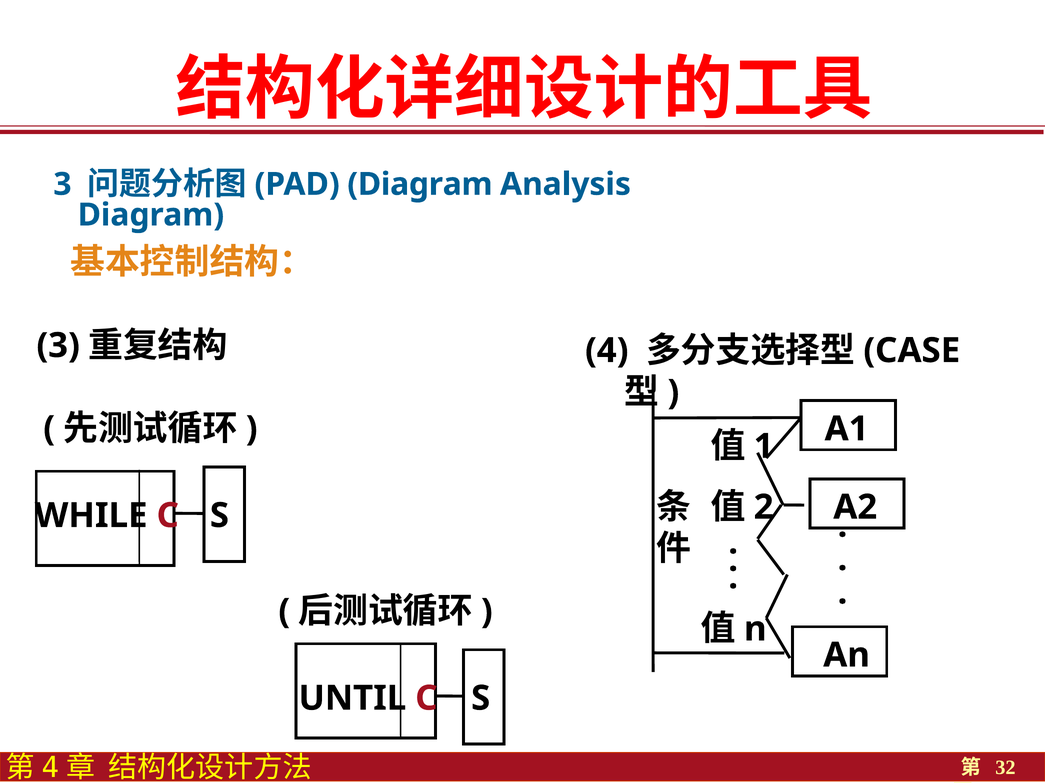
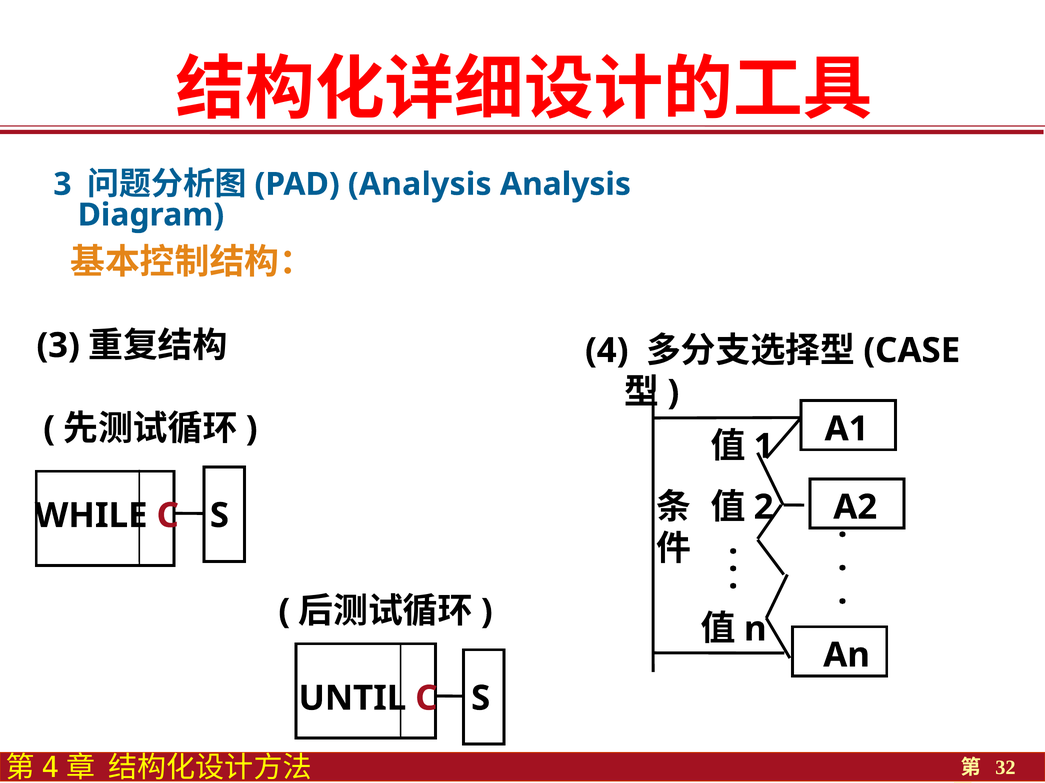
Diagram at (420, 184): Diagram -> Analysis
